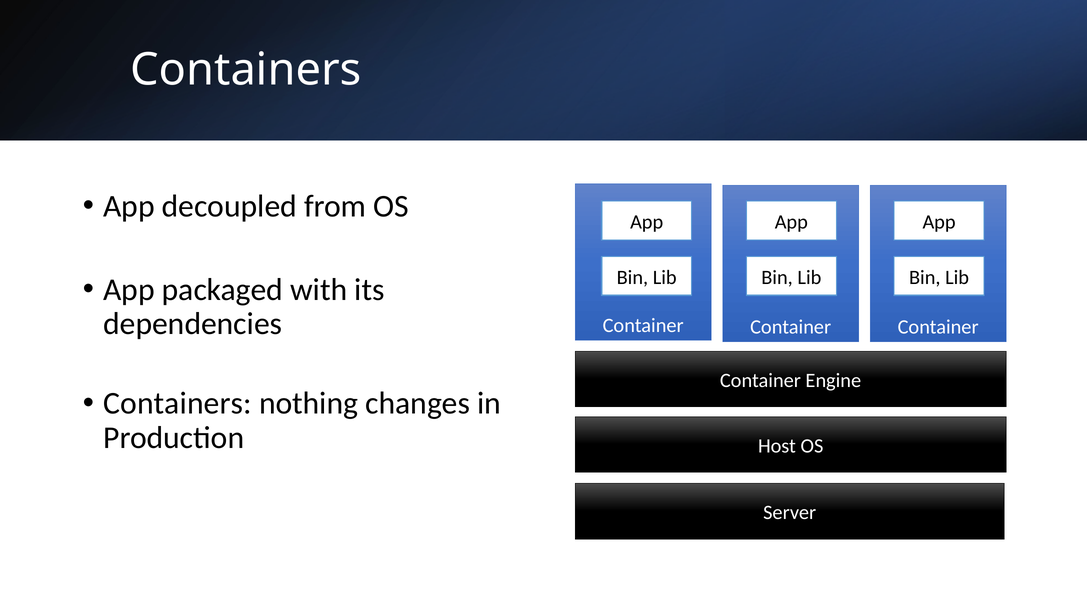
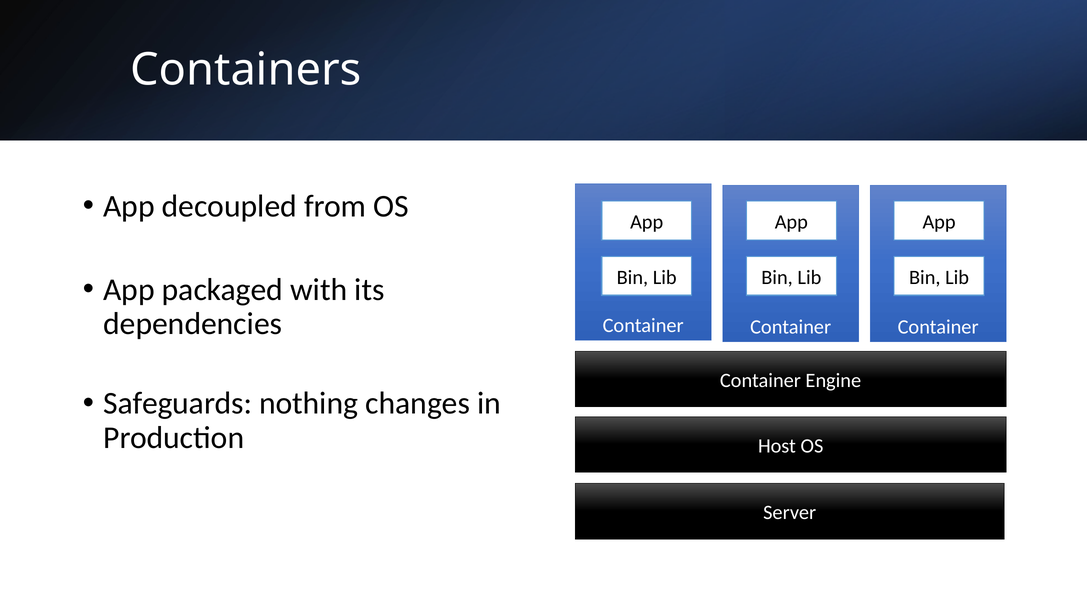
Containers at (178, 404): Containers -> Safeguards
